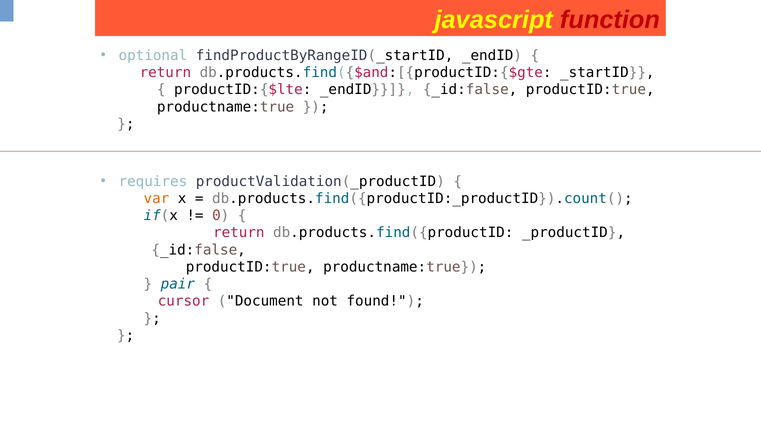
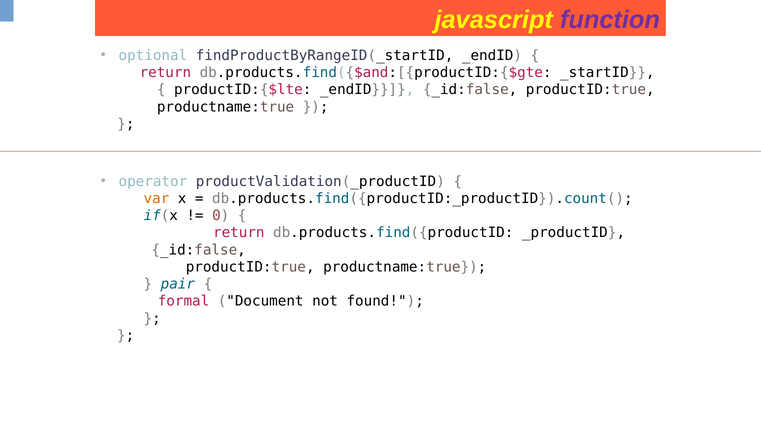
function colour: red -> purple
requires: requires -> operator
cursor: cursor -> formal
